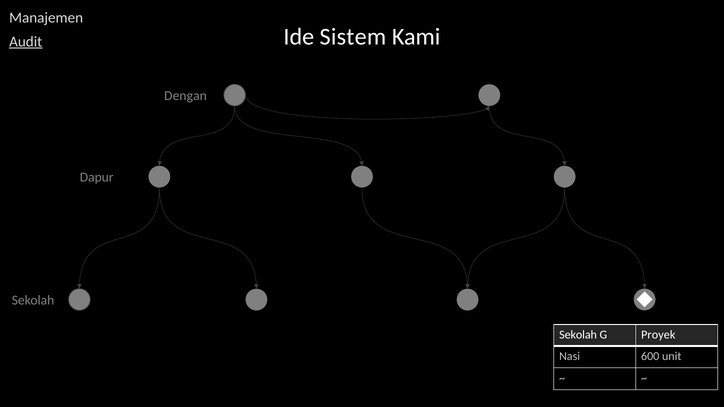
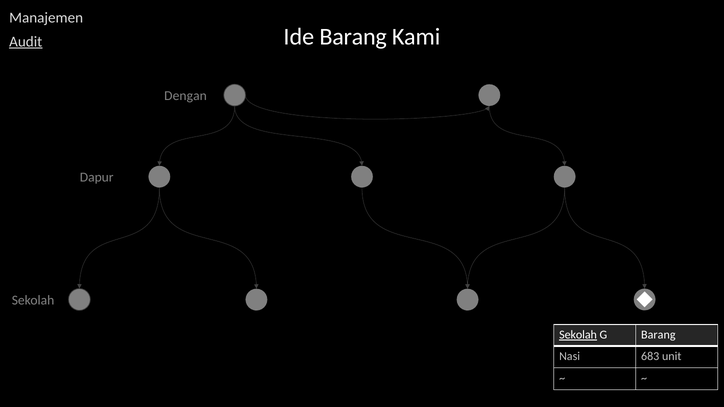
Ide Sistem: Sistem -> Barang
Sekolah at (578, 335) underline: none -> present
G Proyek: Proyek -> Barang
600: 600 -> 683
